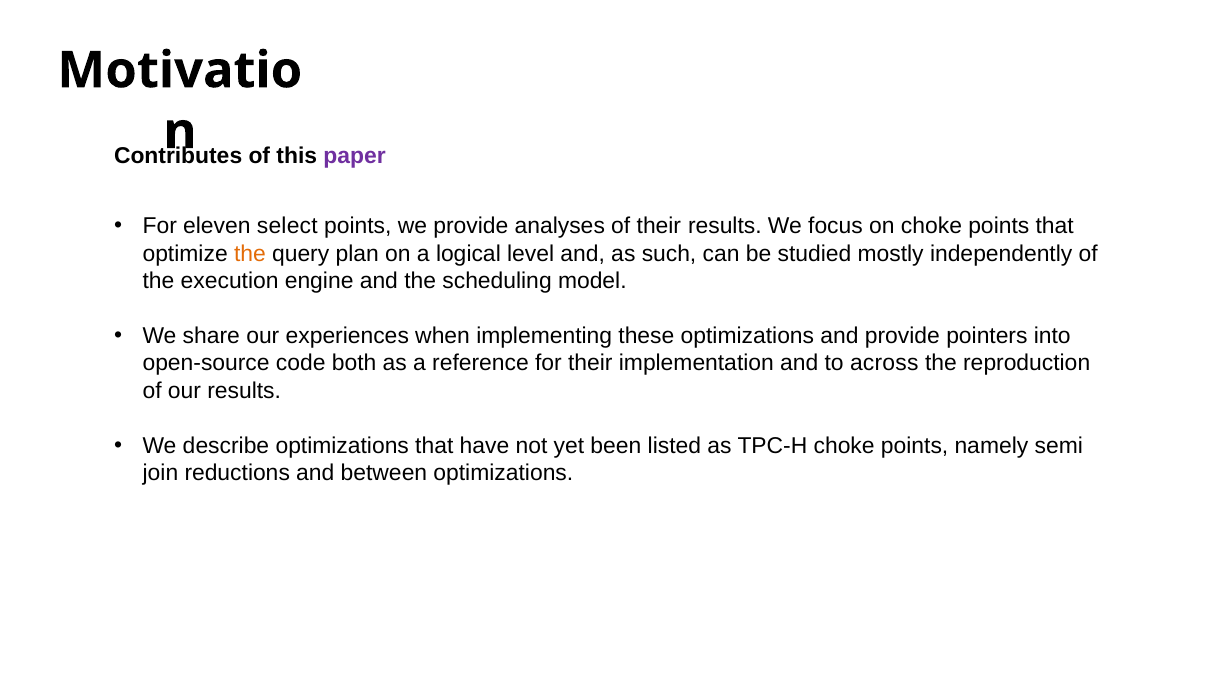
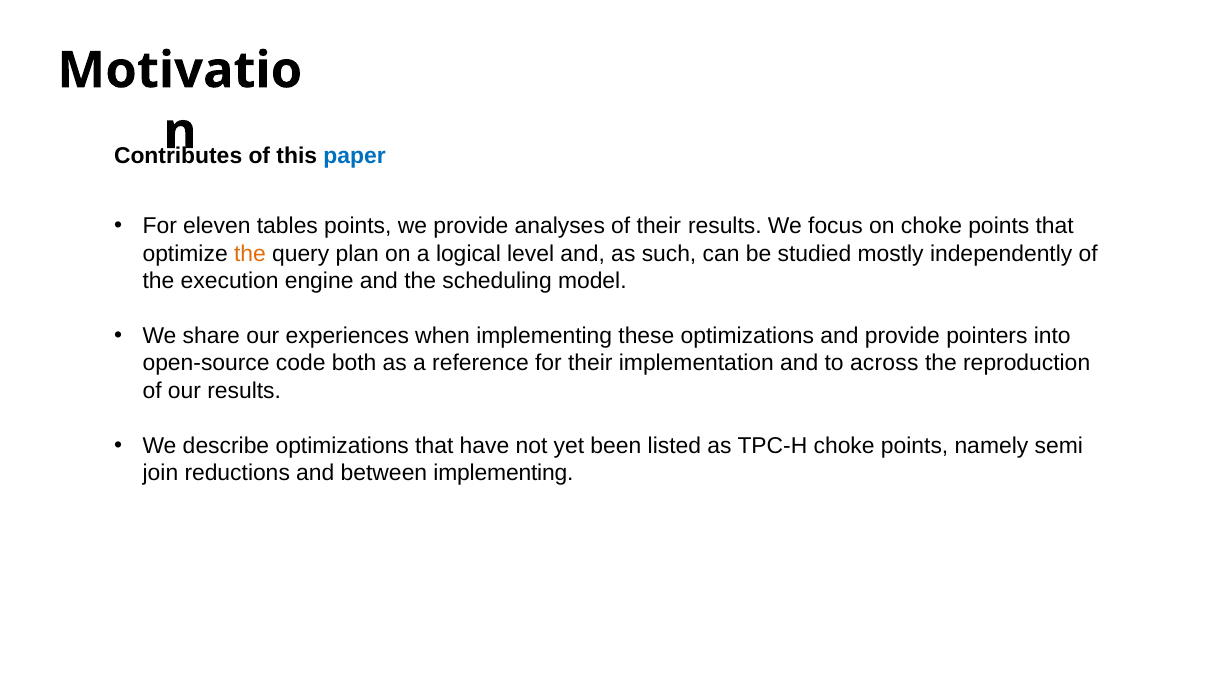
paper colour: purple -> blue
select: select -> tables
between optimizations: optimizations -> implementing
